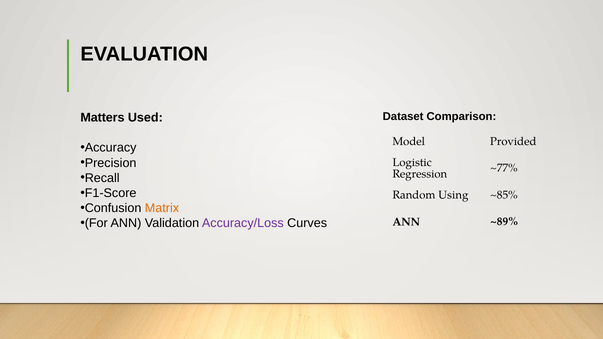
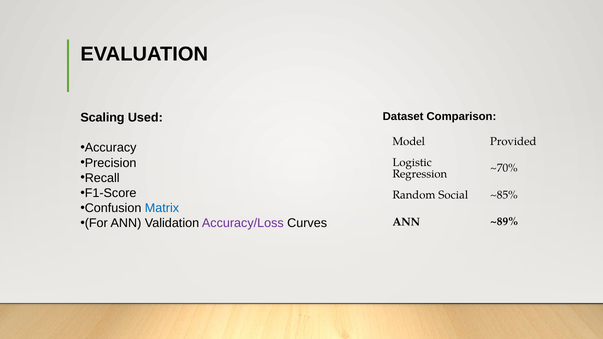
Matters: Matters -> Scaling
~77%: ~77% -> ~70%
Using: Using -> Social
Matrix colour: orange -> blue
